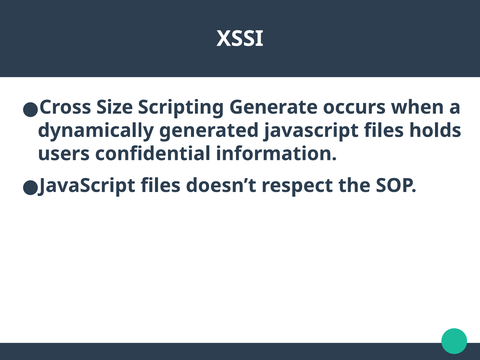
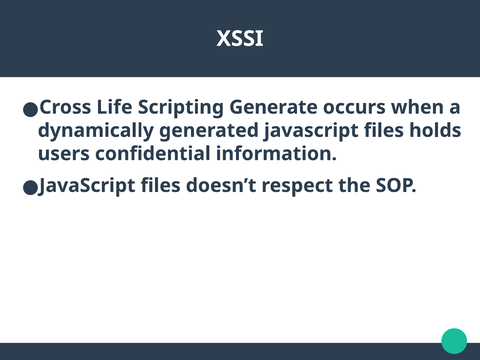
Size: Size -> Life
